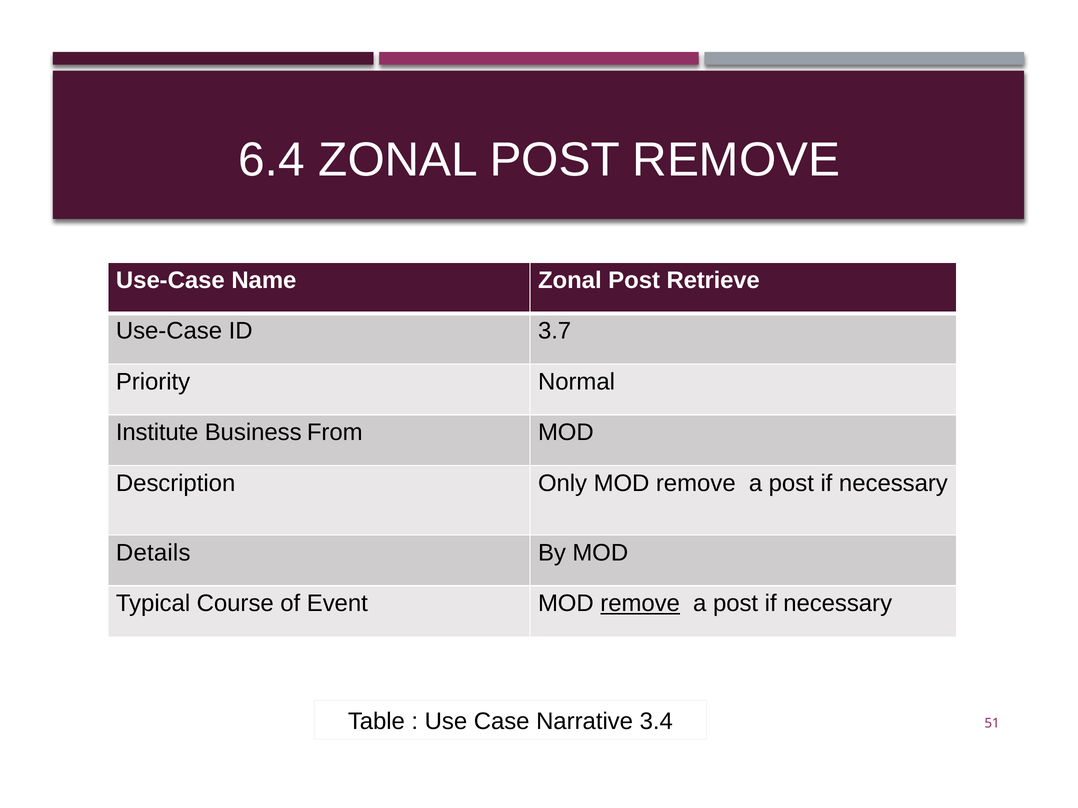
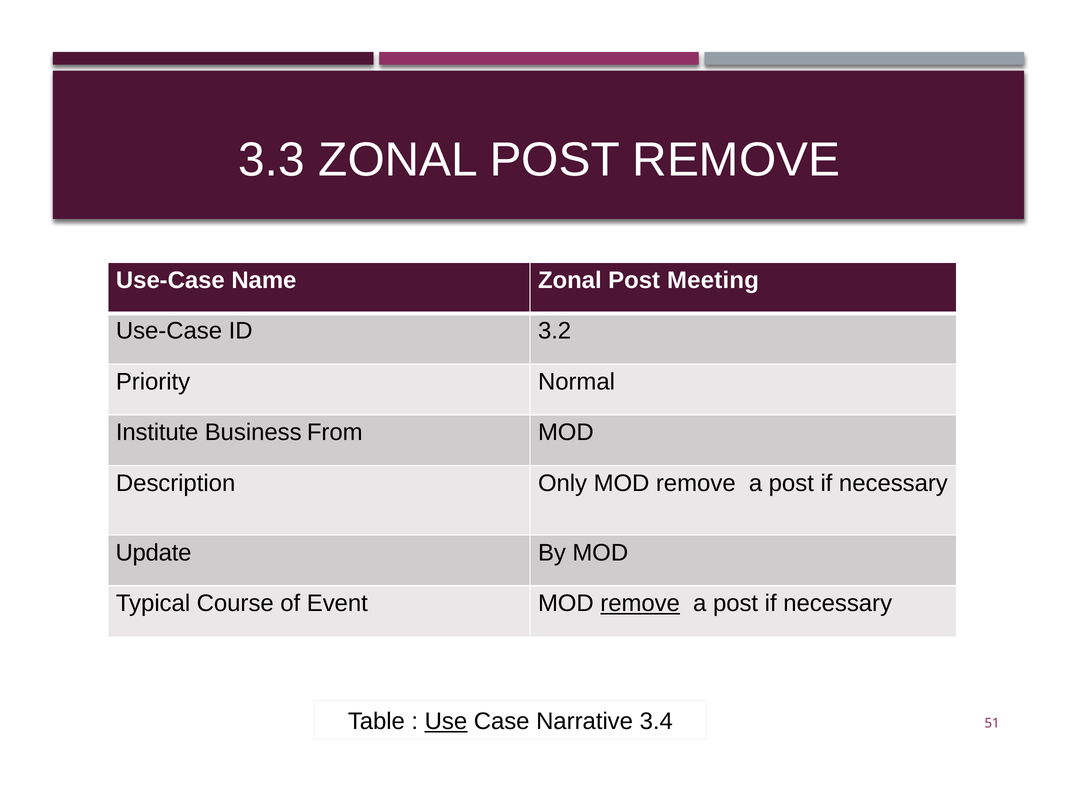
6.4: 6.4 -> 3.3
Retrieve: Retrieve -> Meeting
3.7: 3.7 -> 3.2
Details: Details -> Update
Use underline: none -> present
